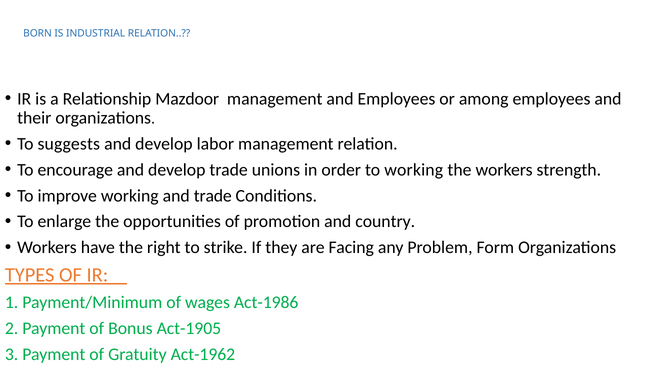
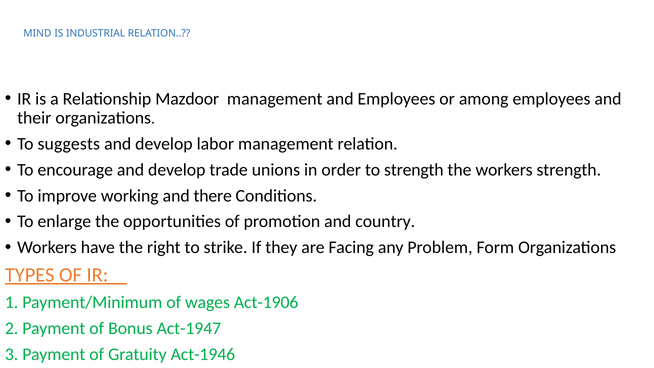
BORN: BORN -> MIND
to working: working -> strength
and trade: trade -> there
Act-1986: Act-1986 -> Act-1906
Act-1905: Act-1905 -> Act-1947
Act-1962: Act-1962 -> Act-1946
